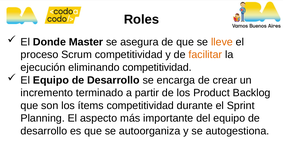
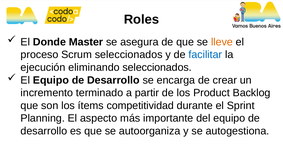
Scrum competitividad: competitividad -> seleccionados
facilitar colour: orange -> blue
eliminando competitividad: competitividad -> seleccionados
